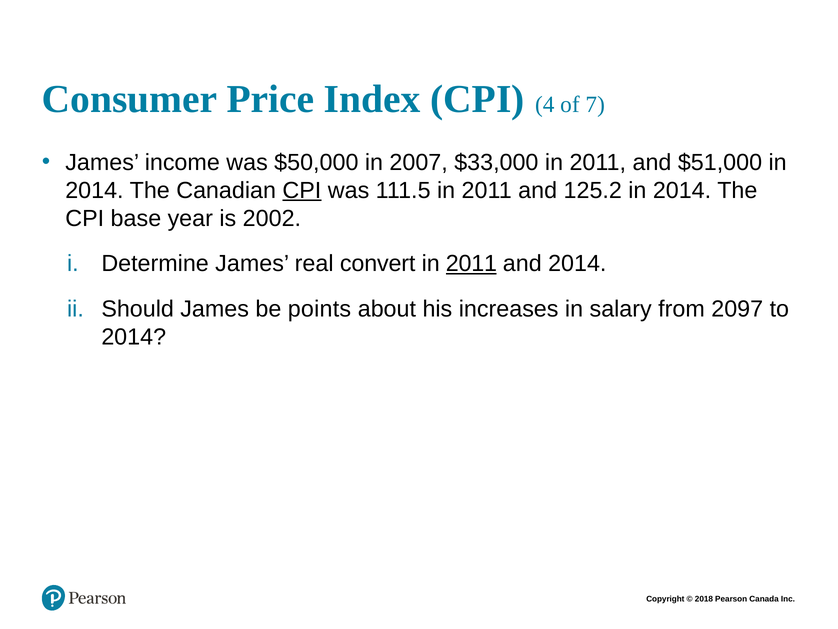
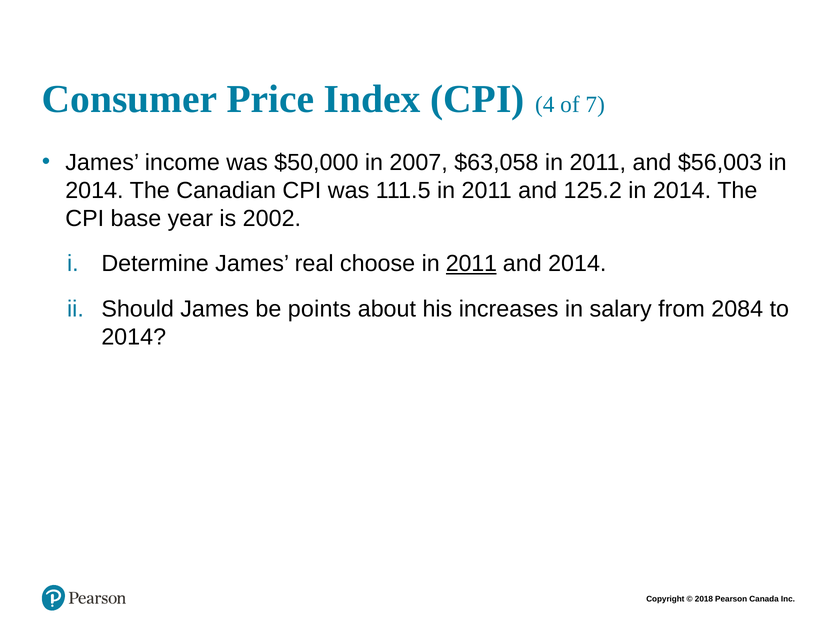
$33,000: $33,000 -> $63,058
$51,000: $51,000 -> $56,003
CPI at (302, 190) underline: present -> none
convert: convert -> choose
2097: 2097 -> 2084
